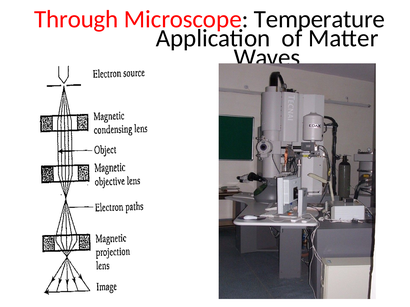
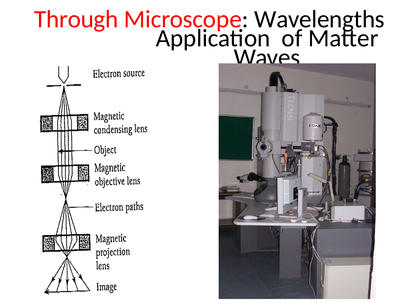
Temperature: Temperature -> Wavelengths
